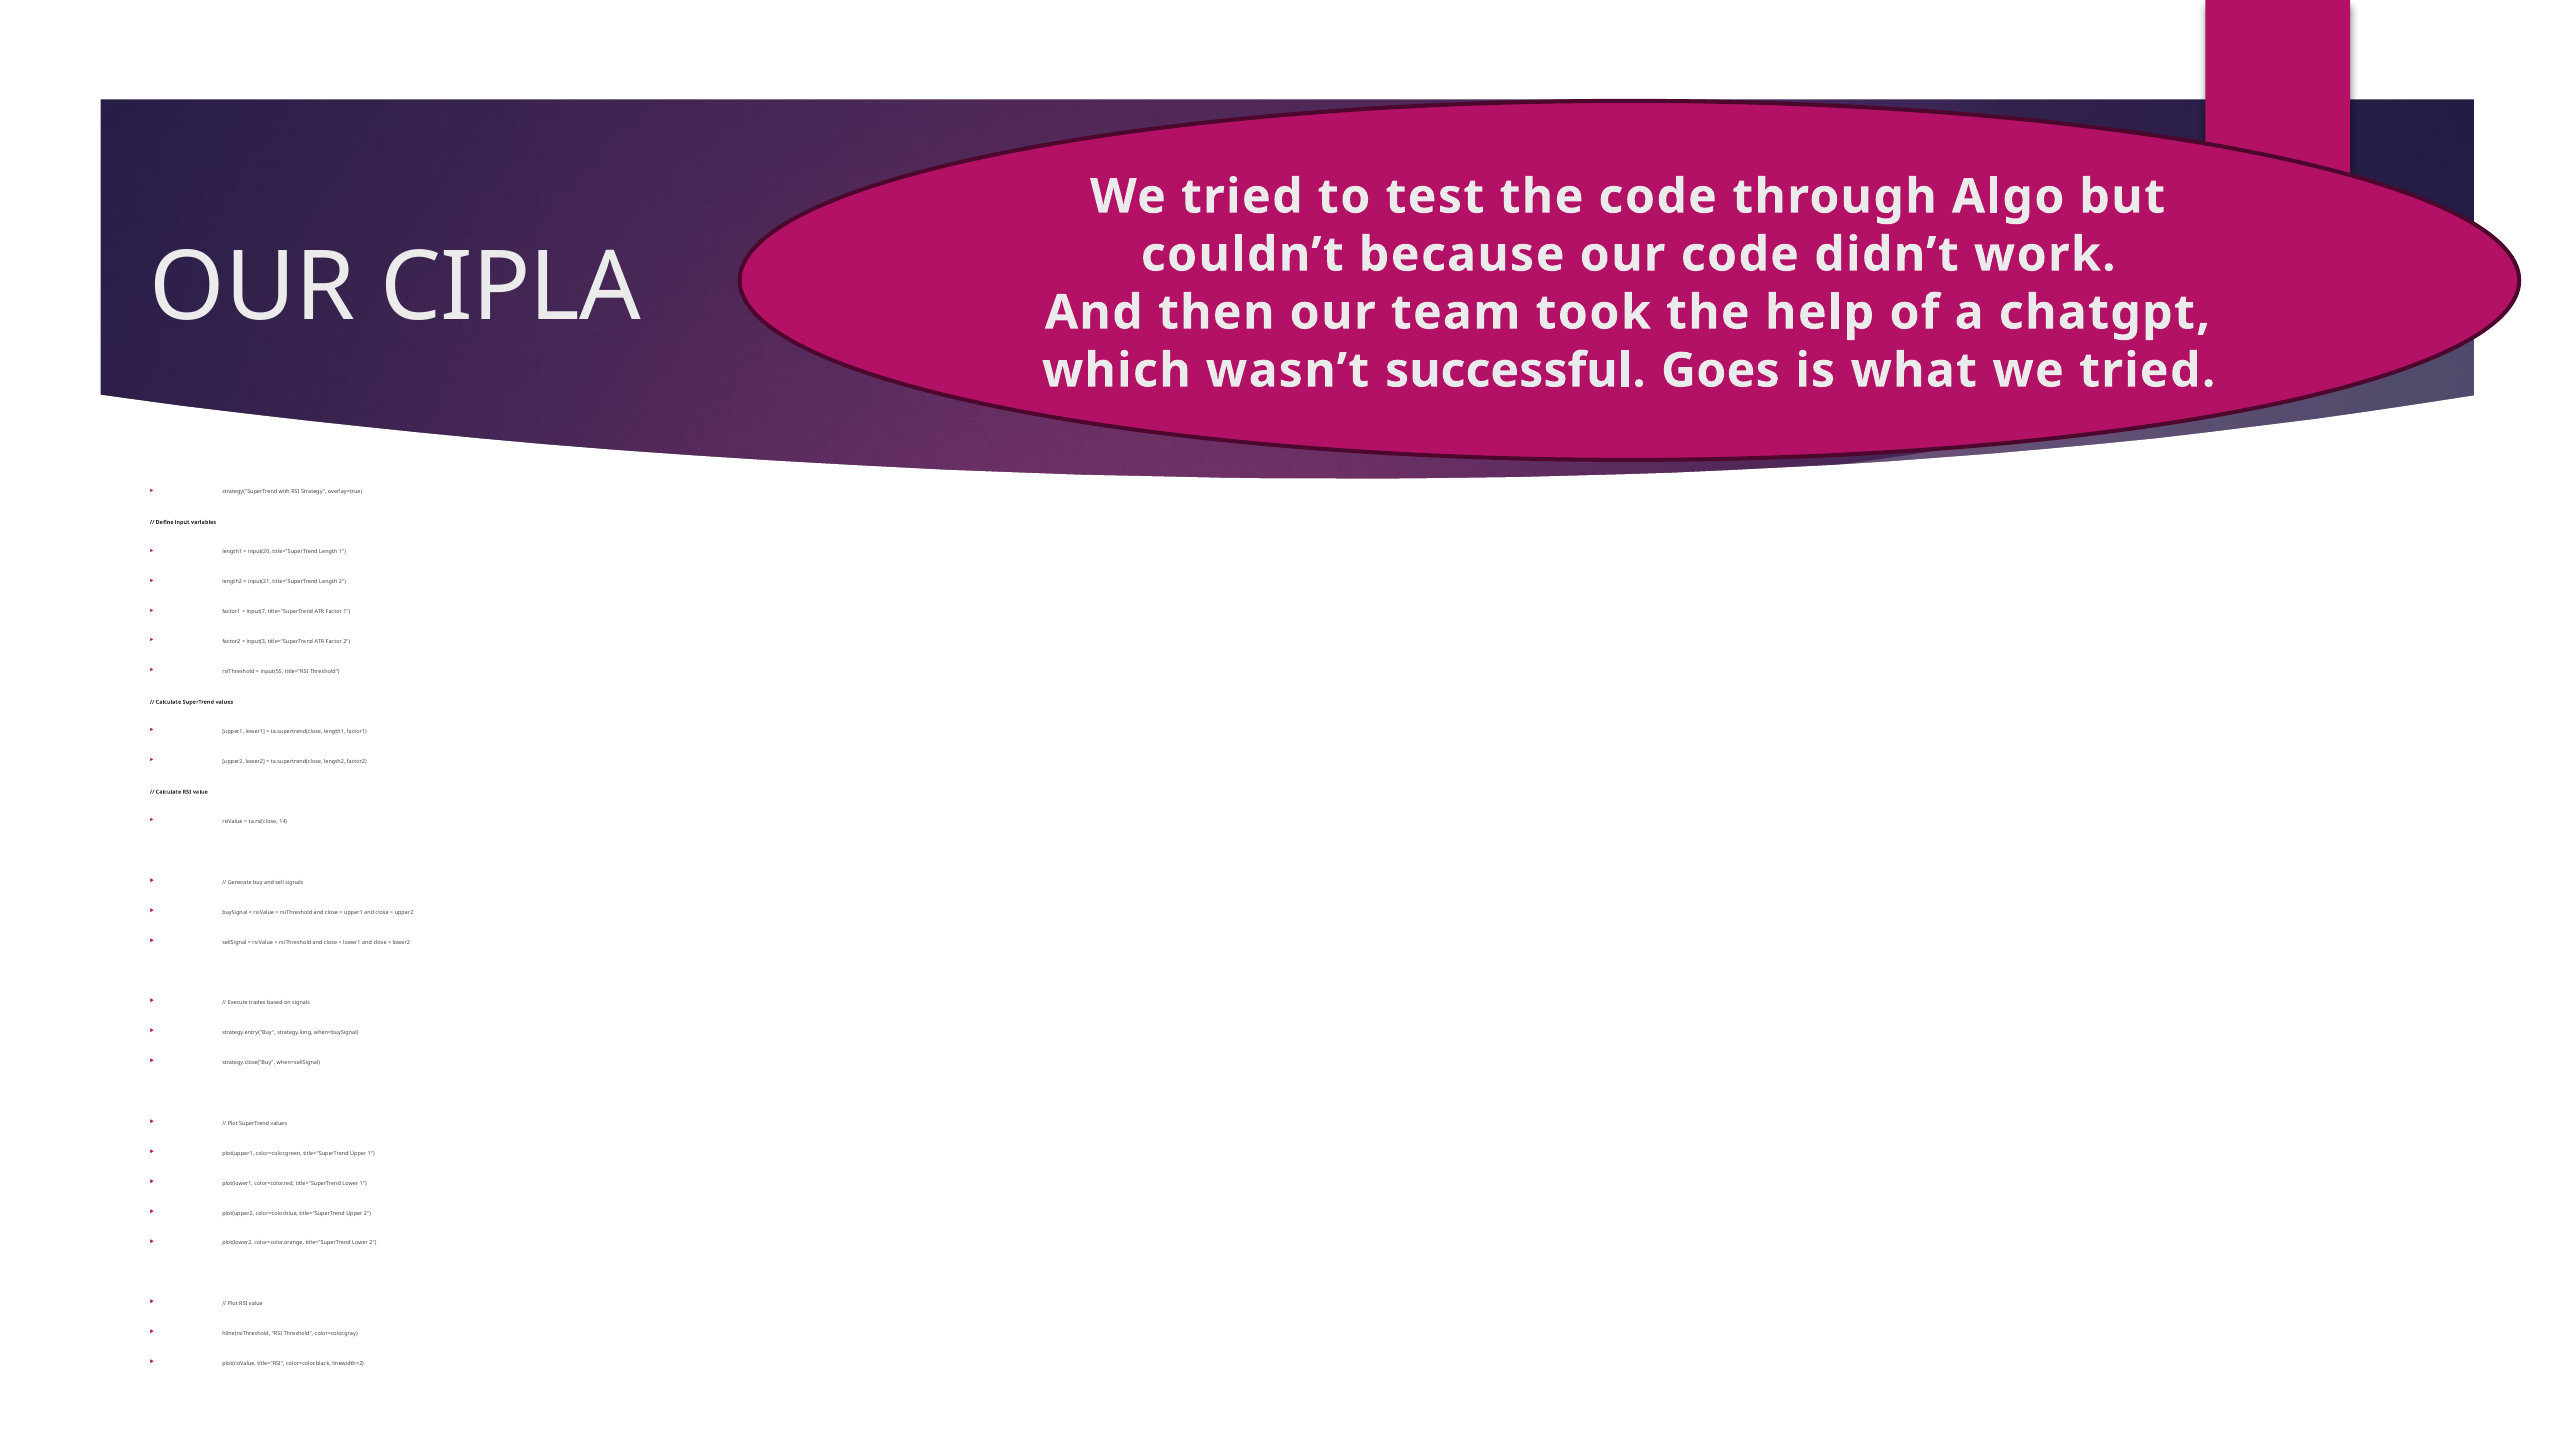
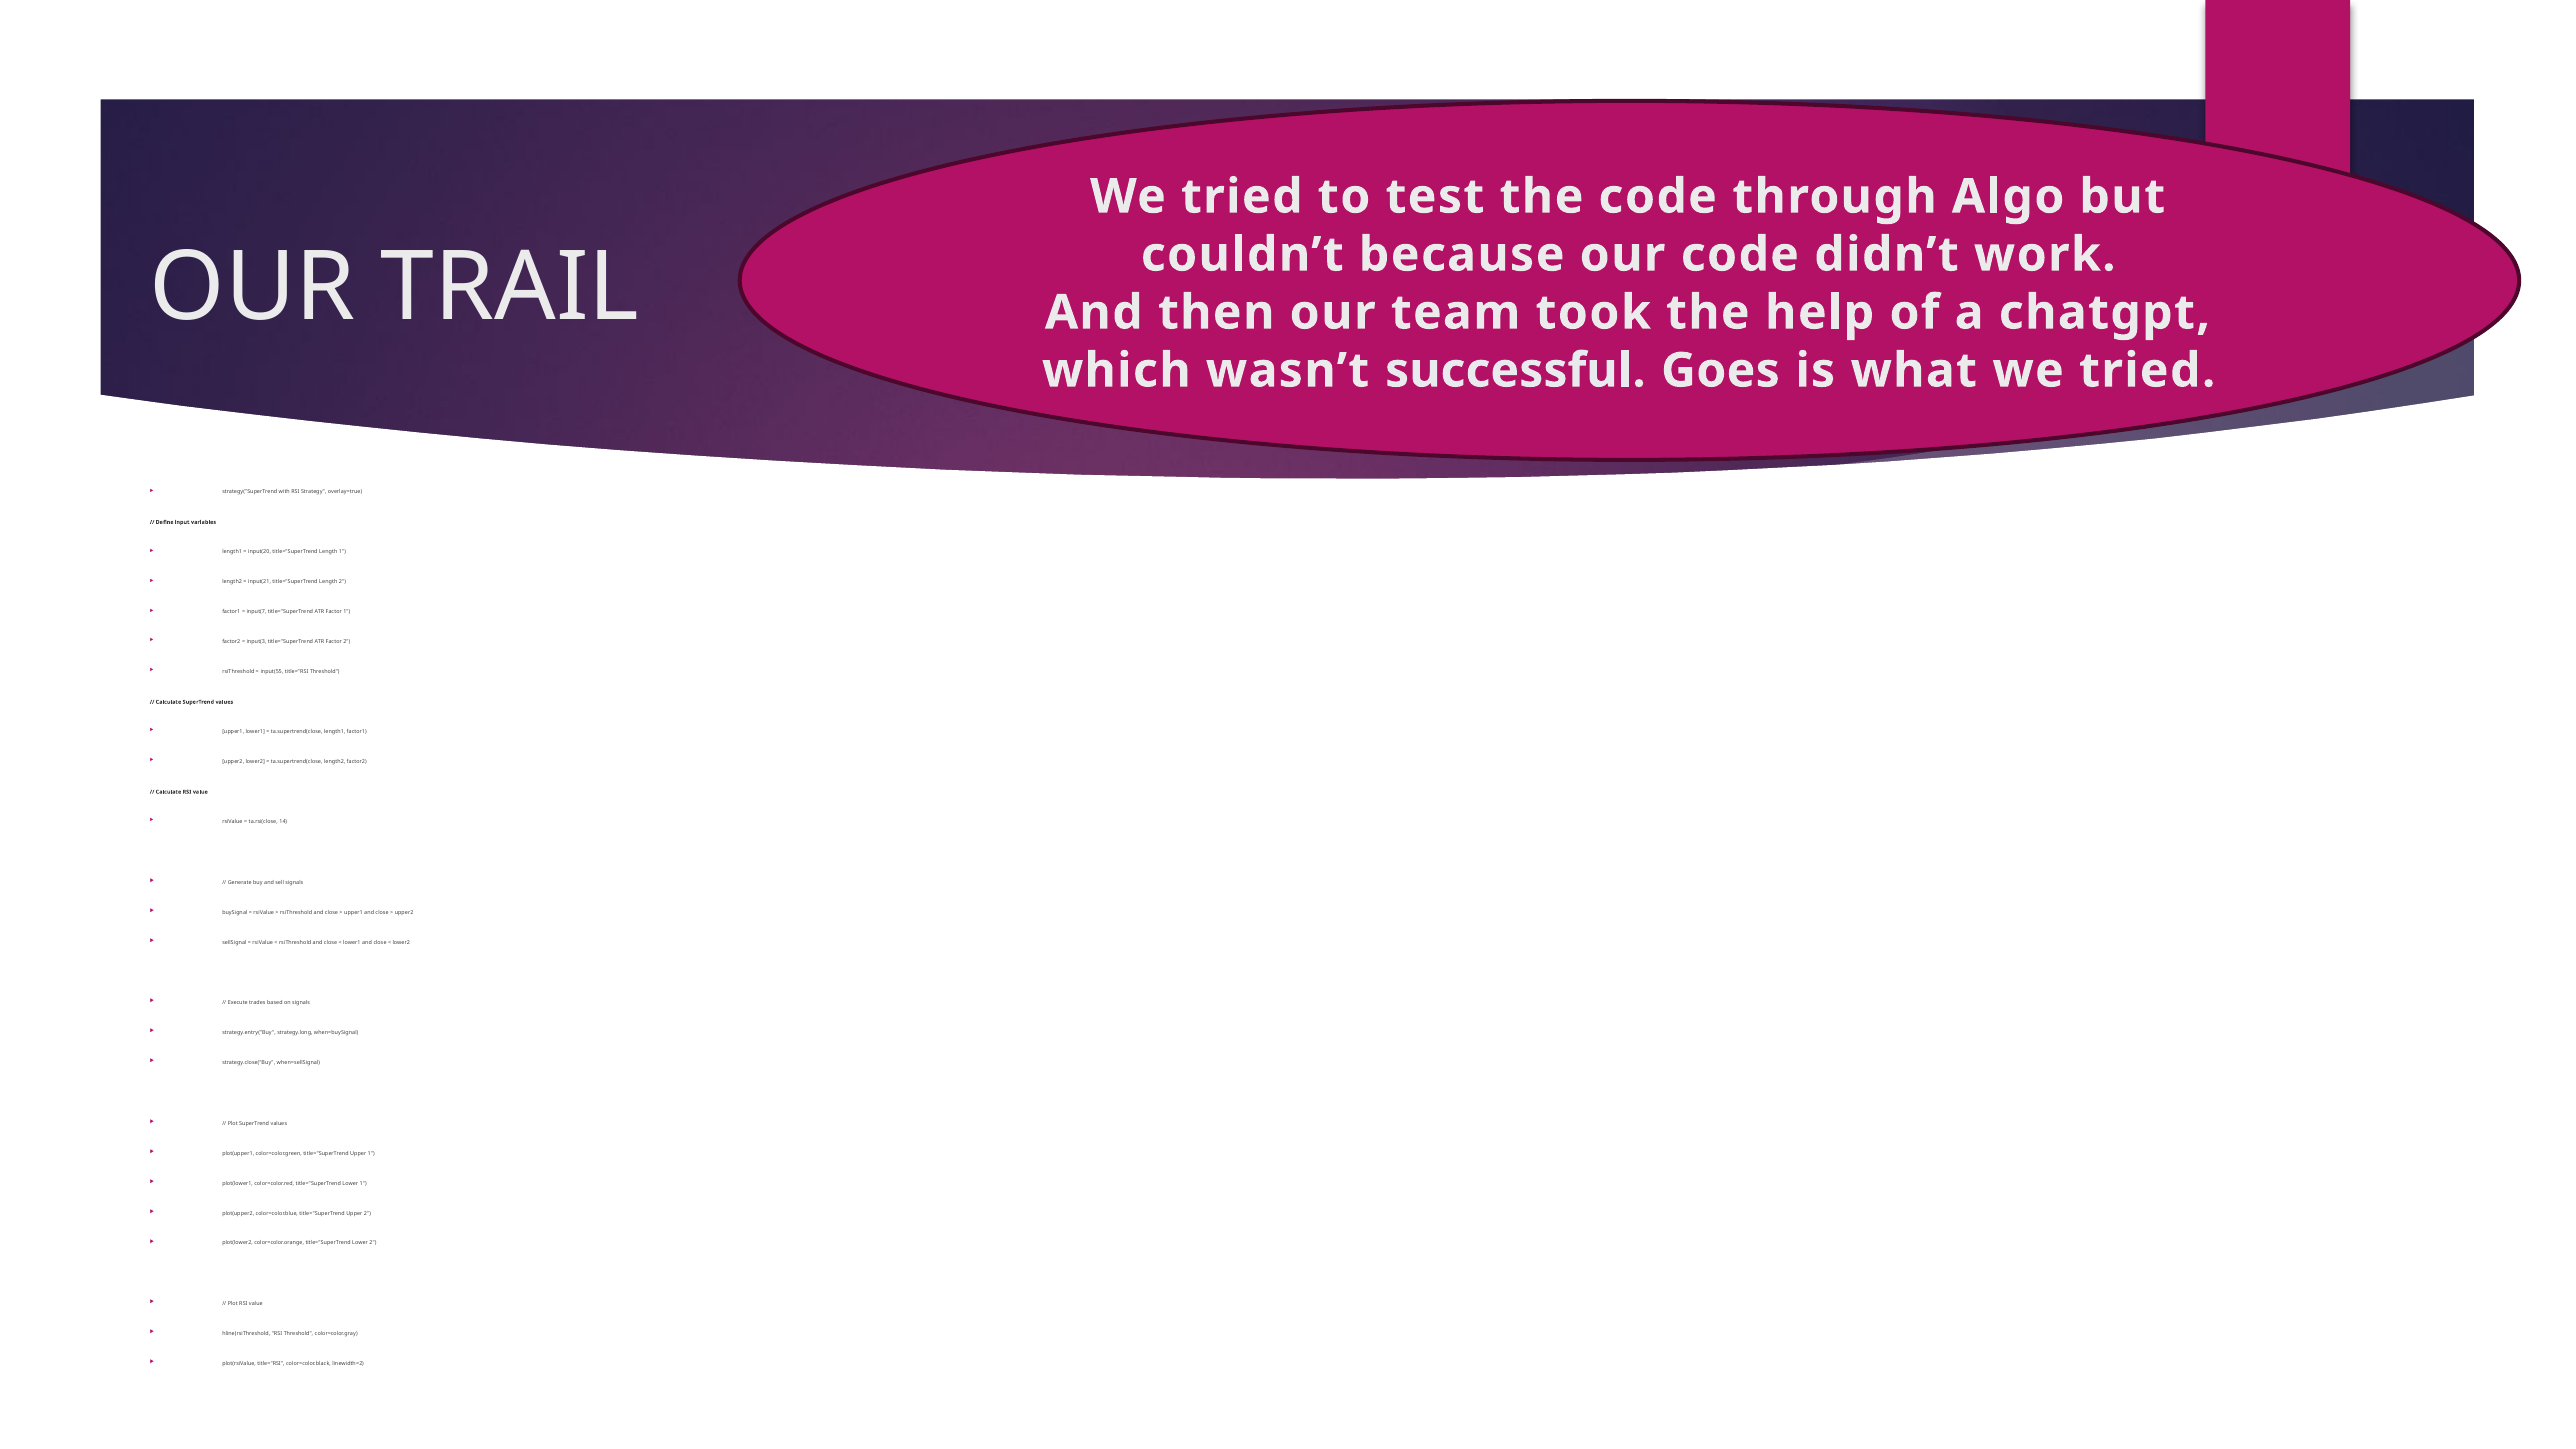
CIPLA: CIPLA -> TRAIL
